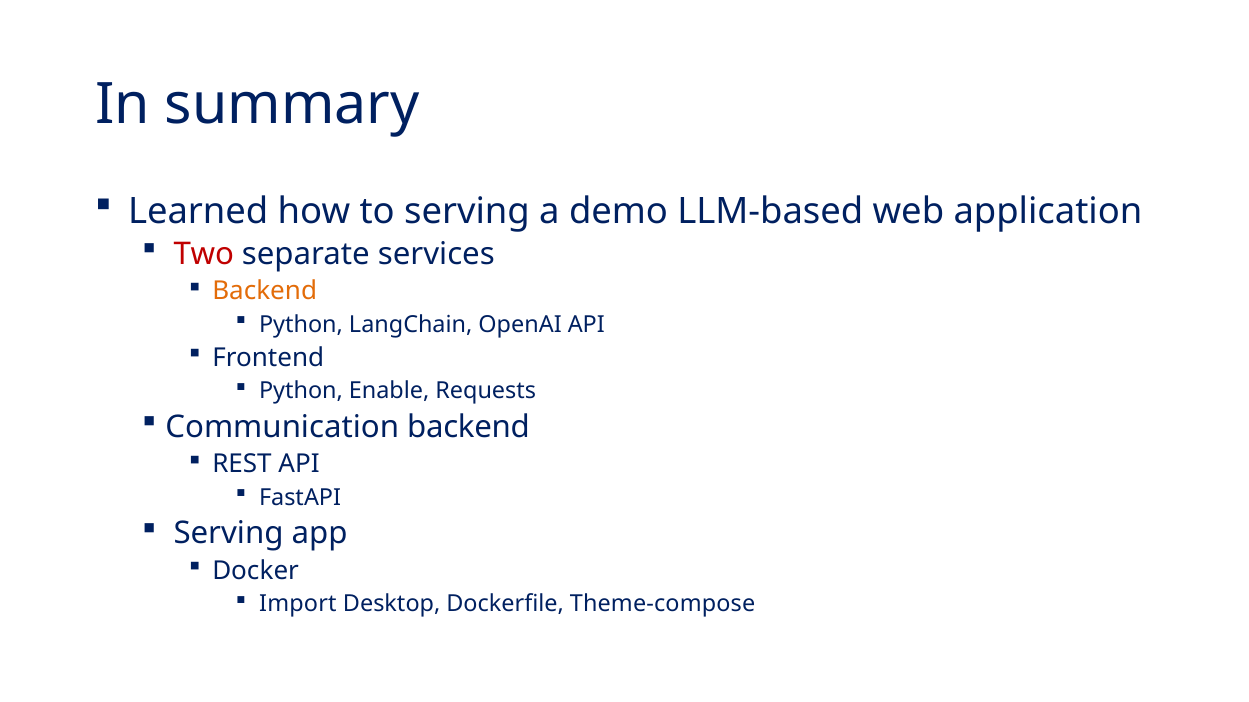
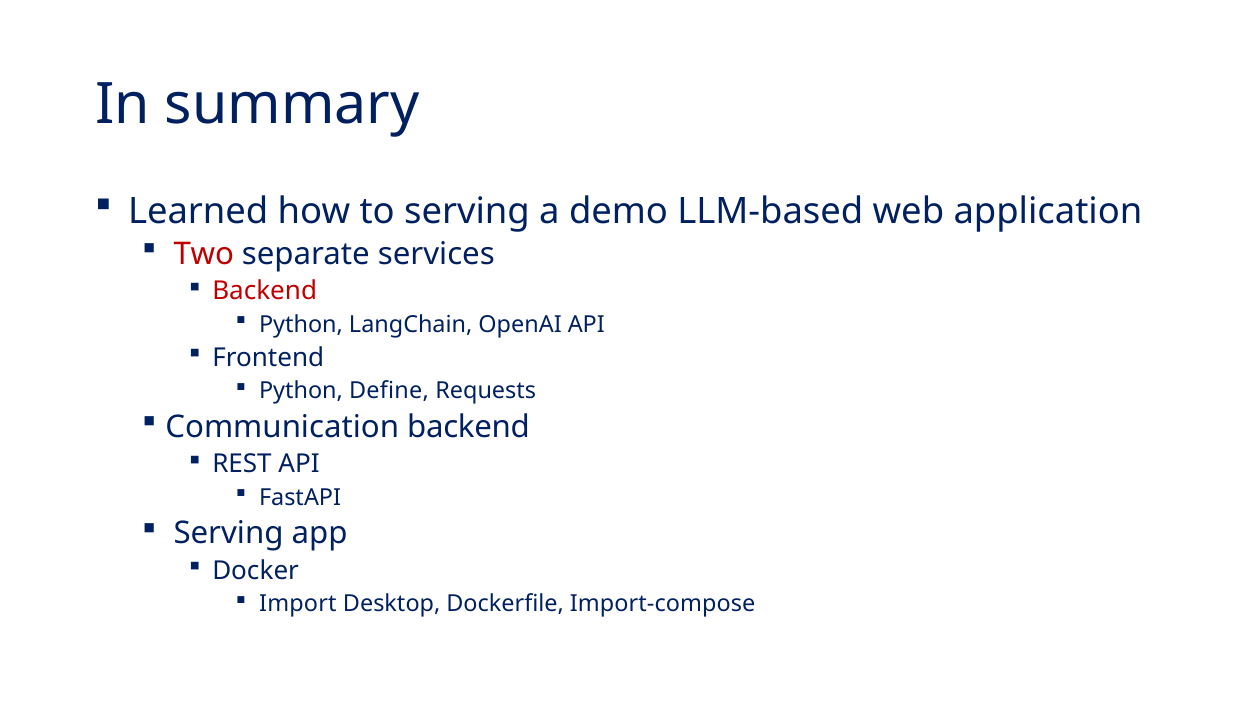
Backend at (265, 292) colour: orange -> red
Enable: Enable -> Define
Theme-compose: Theme-compose -> Import-compose
